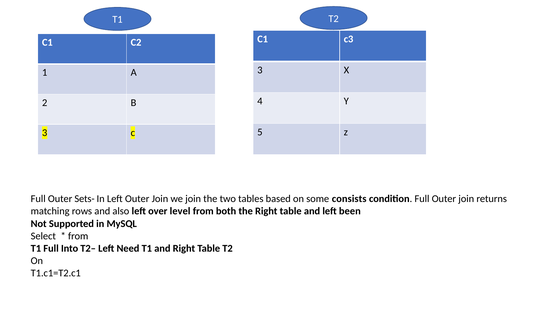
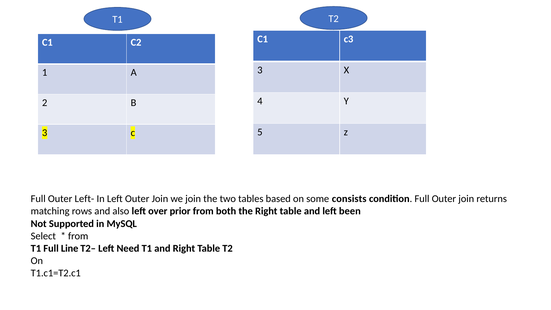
Sets-: Sets- -> Left-
level: level -> prior
Into: Into -> Line
